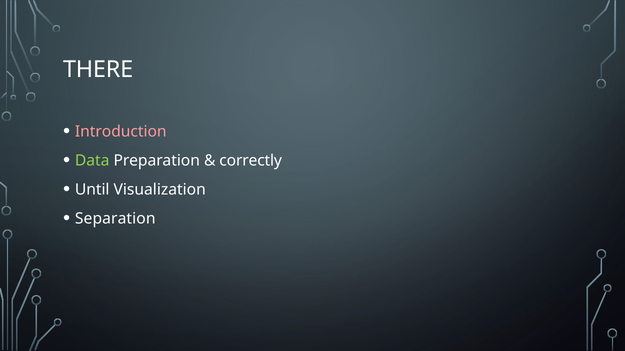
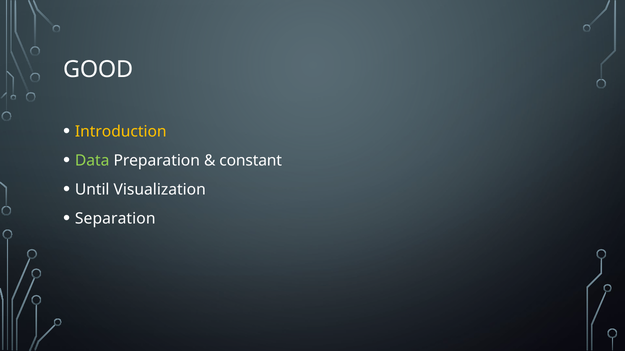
THERE: THERE -> GOOD
Introduction colour: pink -> yellow
correctly: correctly -> constant
